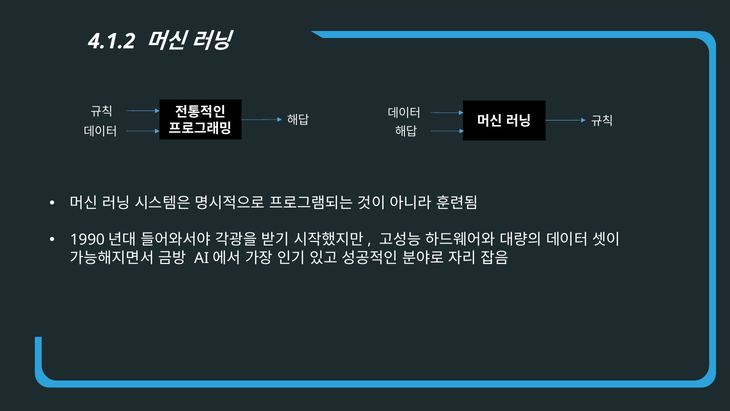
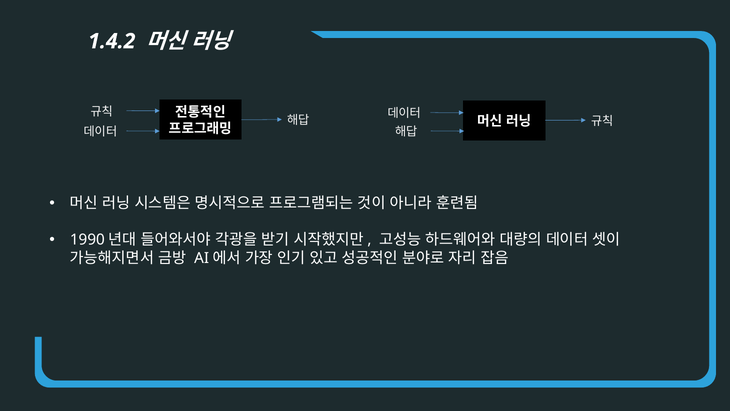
4.1.2: 4.1.2 -> 1.4.2
